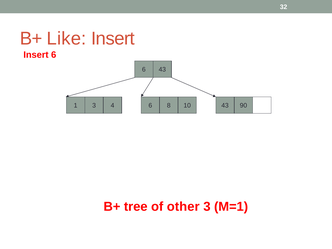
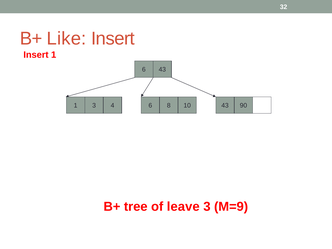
Insert 6: 6 -> 1
other: other -> leave
M=1: M=1 -> M=9
